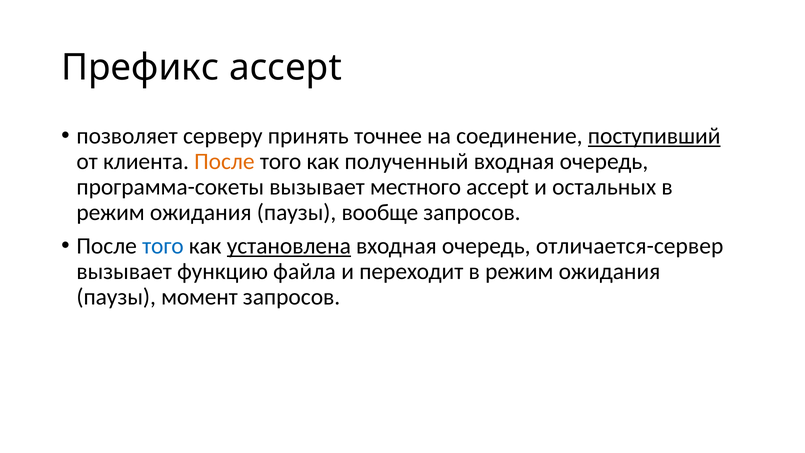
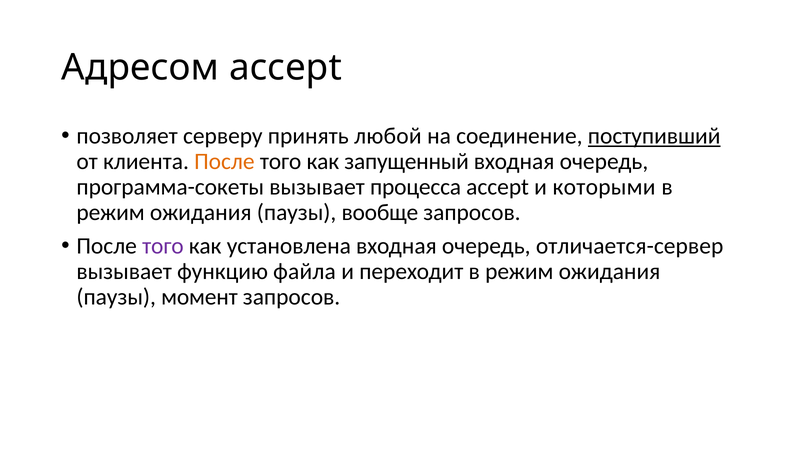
Префикс: Префикс -> Адресом
точнее: точнее -> любой
полученный: полученный -> запущенный
местного: местного -> процесса
остальных: остальных -> которыми
того at (163, 246) colour: blue -> purple
установлена underline: present -> none
